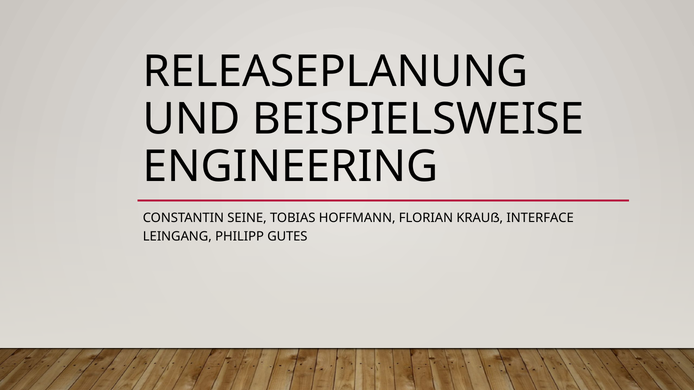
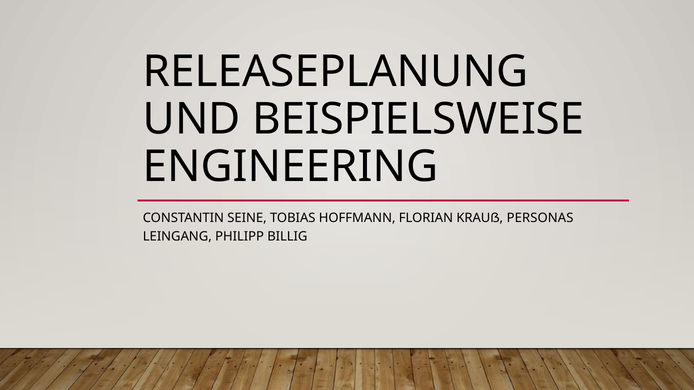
INTERFACE: INTERFACE -> PERSONAS
GUTES: GUTES -> BILLIG
